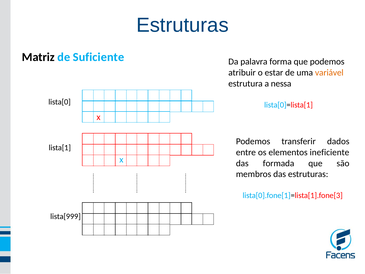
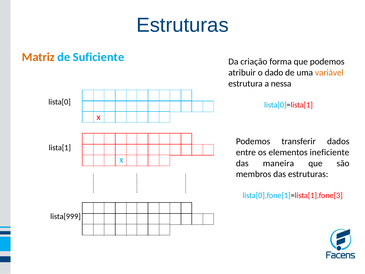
Matriz colour: black -> orange
palavra: palavra -> criação
estar: estar -> dado
formada: formada -> maneira
